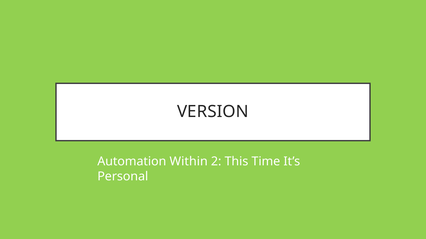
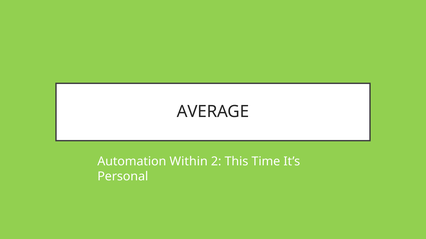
VERSION: VERSION -> AVERAGE
